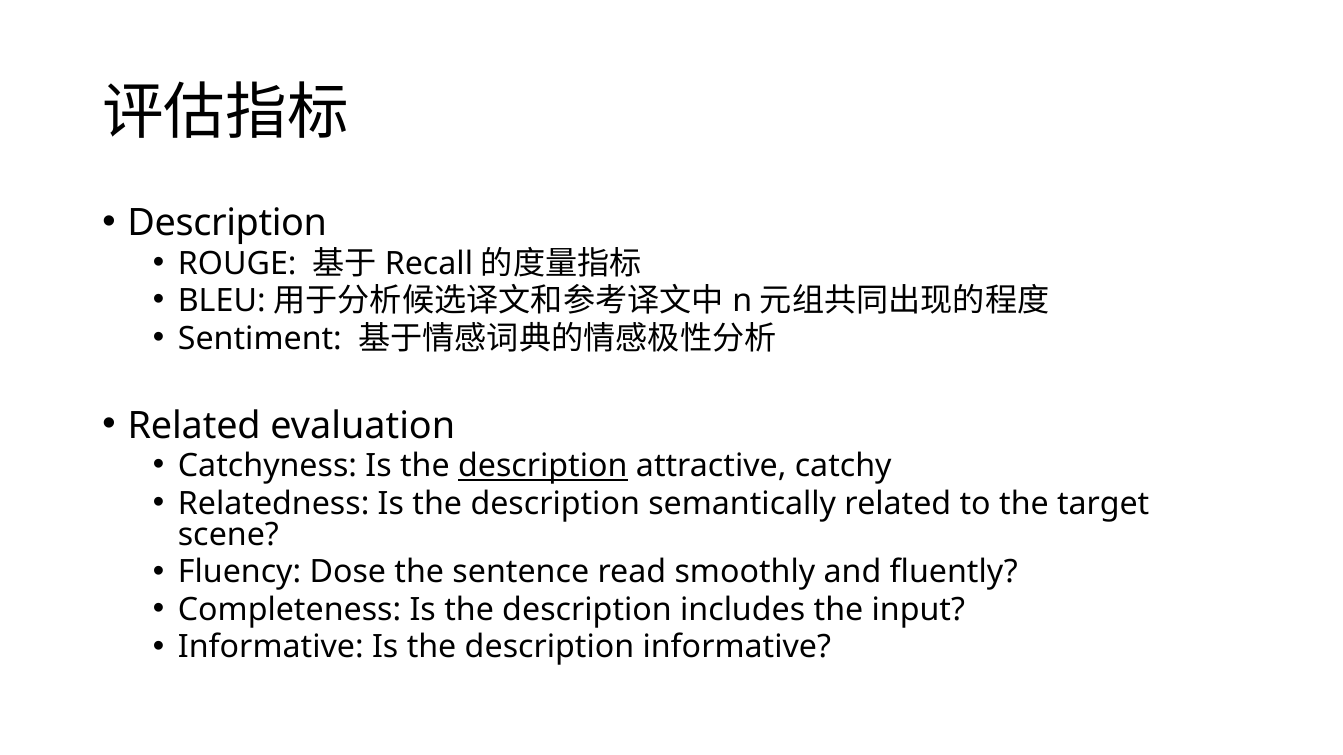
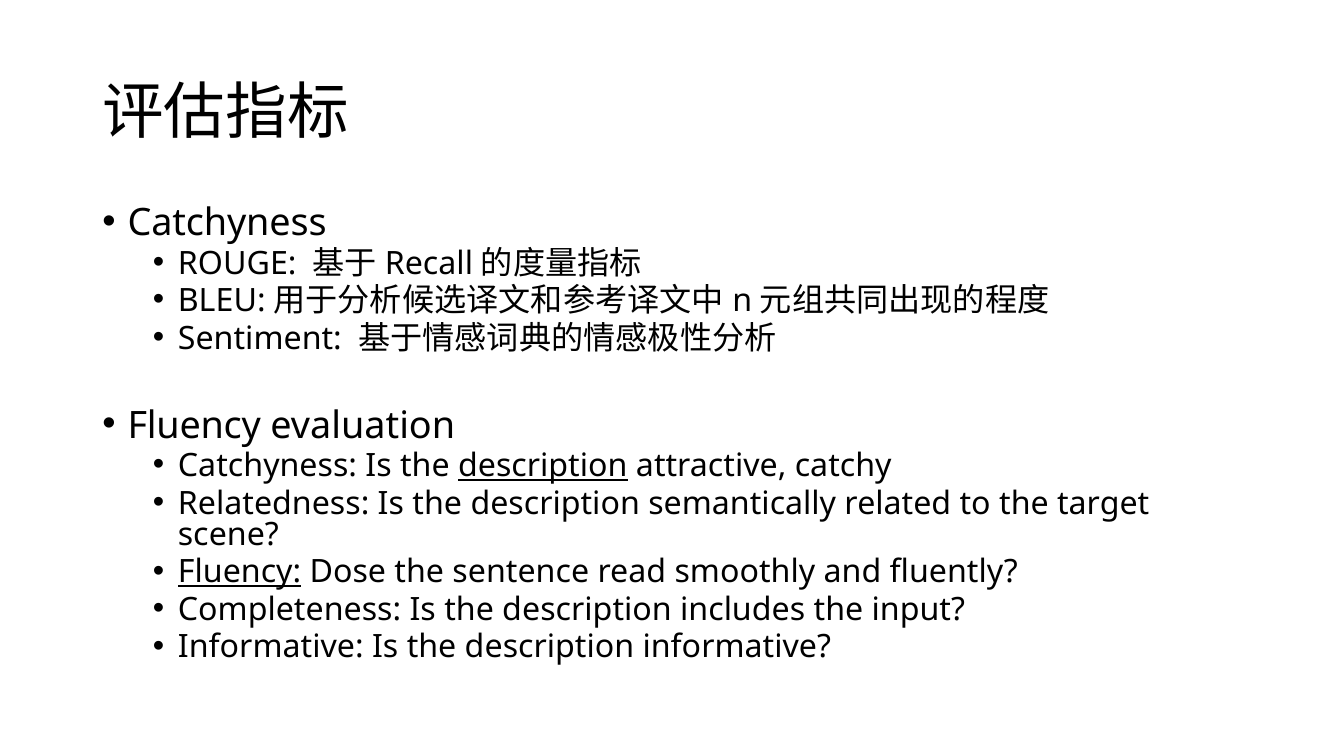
Description at (227, 223): Description -> Catchyness
Related at (194, 426): Related -> Fluency
Fluency at (240, 573) underline: none -> present
